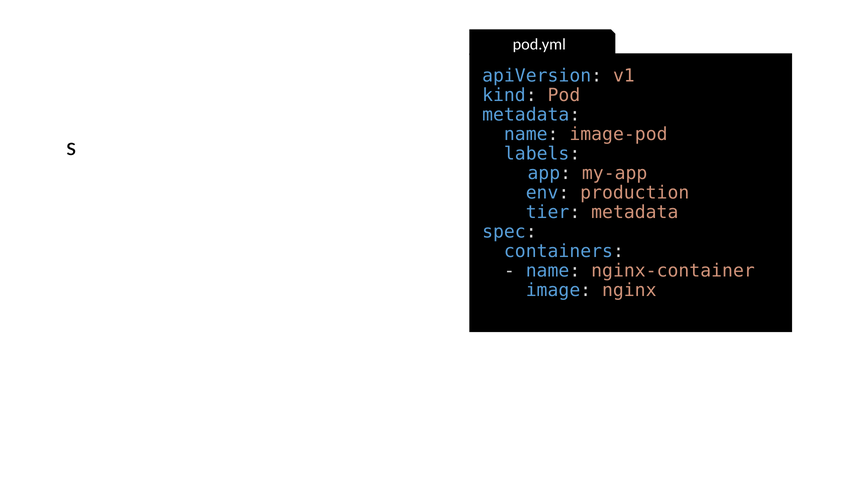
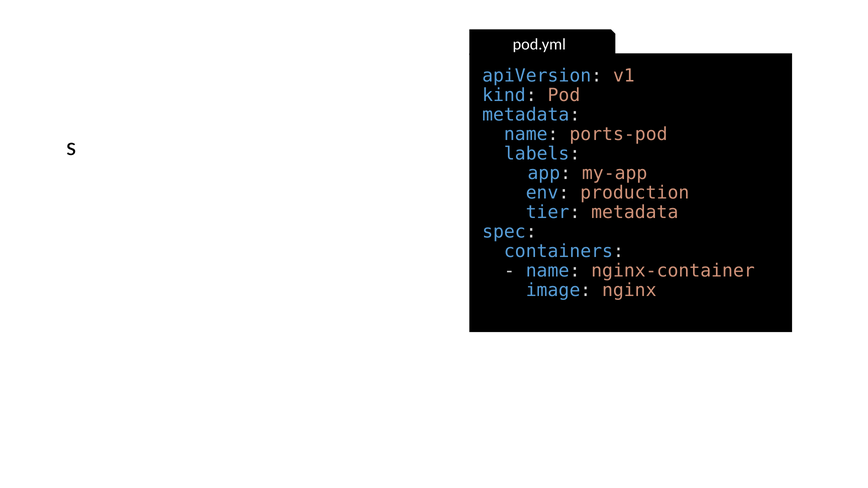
image-pod: image-pod -> ports-pod
